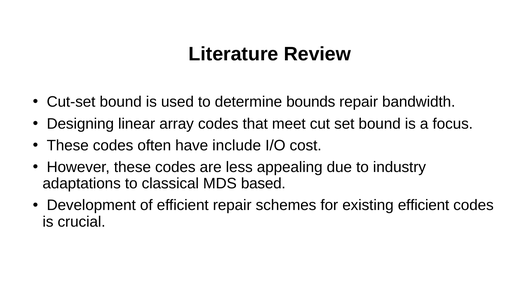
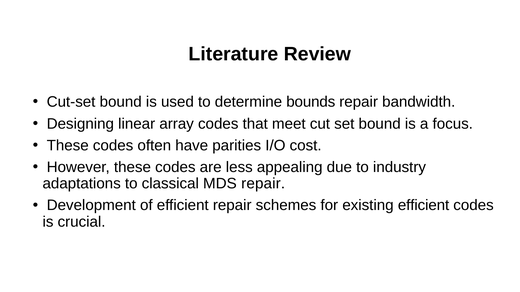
include: include -> parities
MDS based: based -> repair
